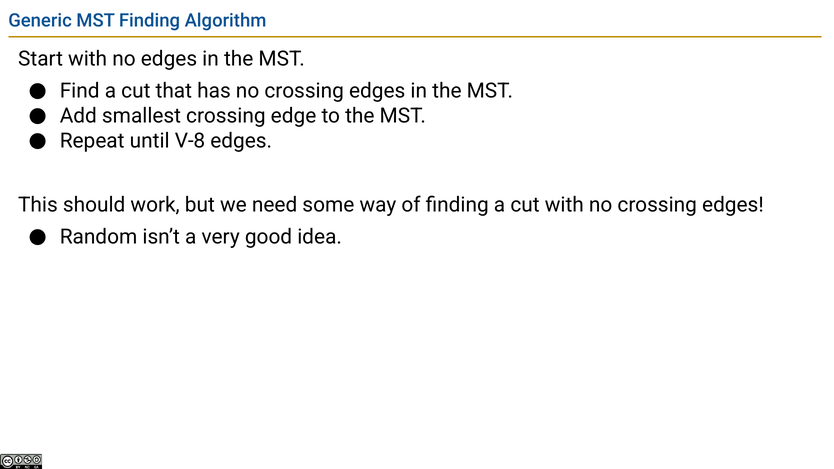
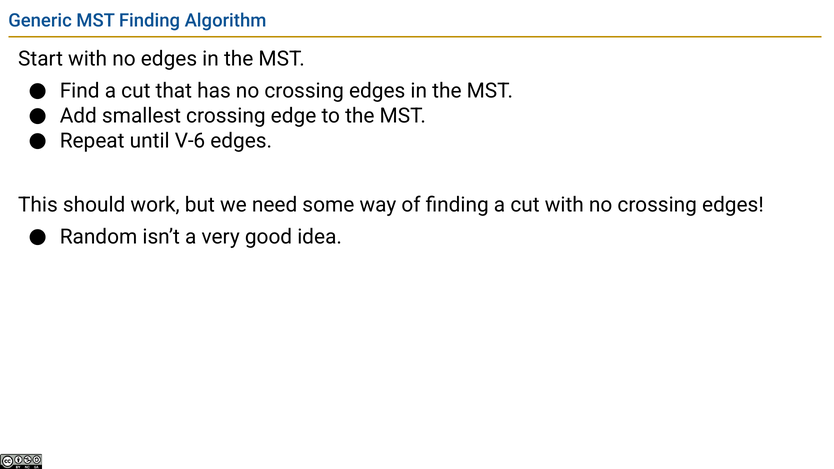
V-8: V-8 -> V-6
